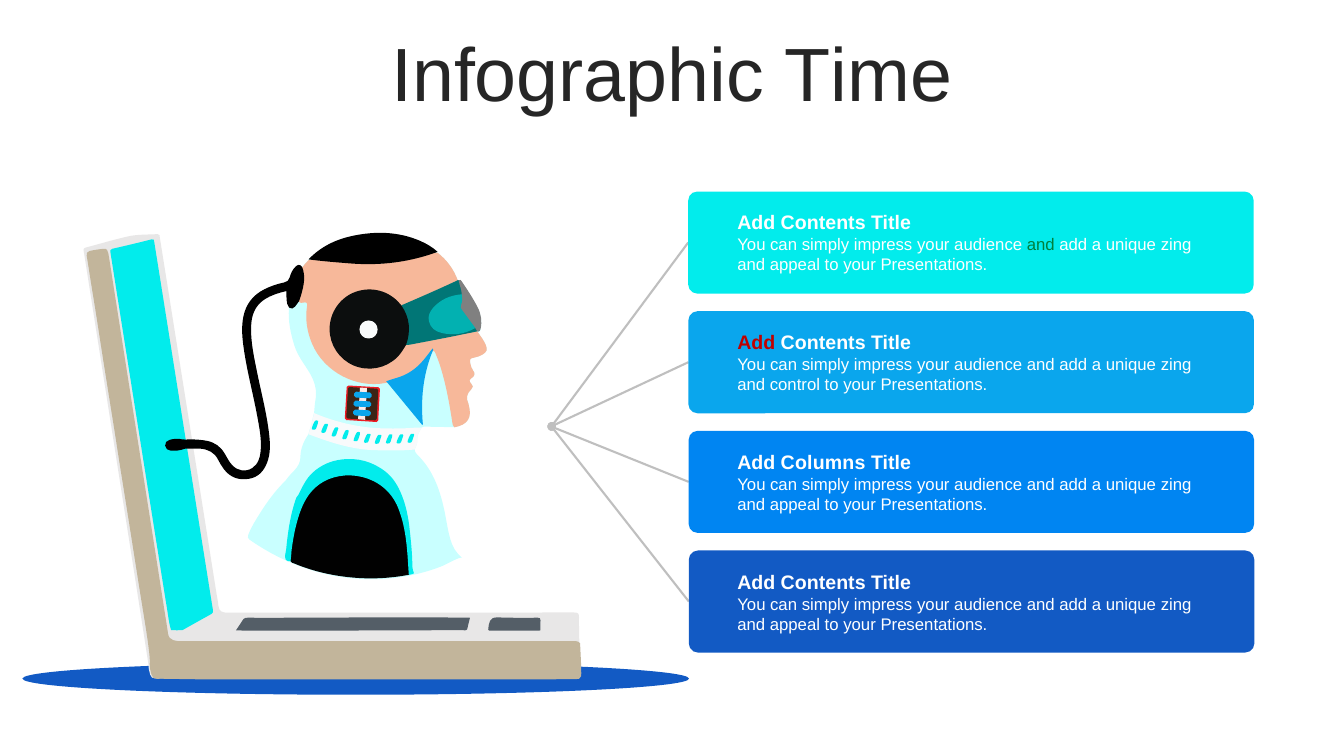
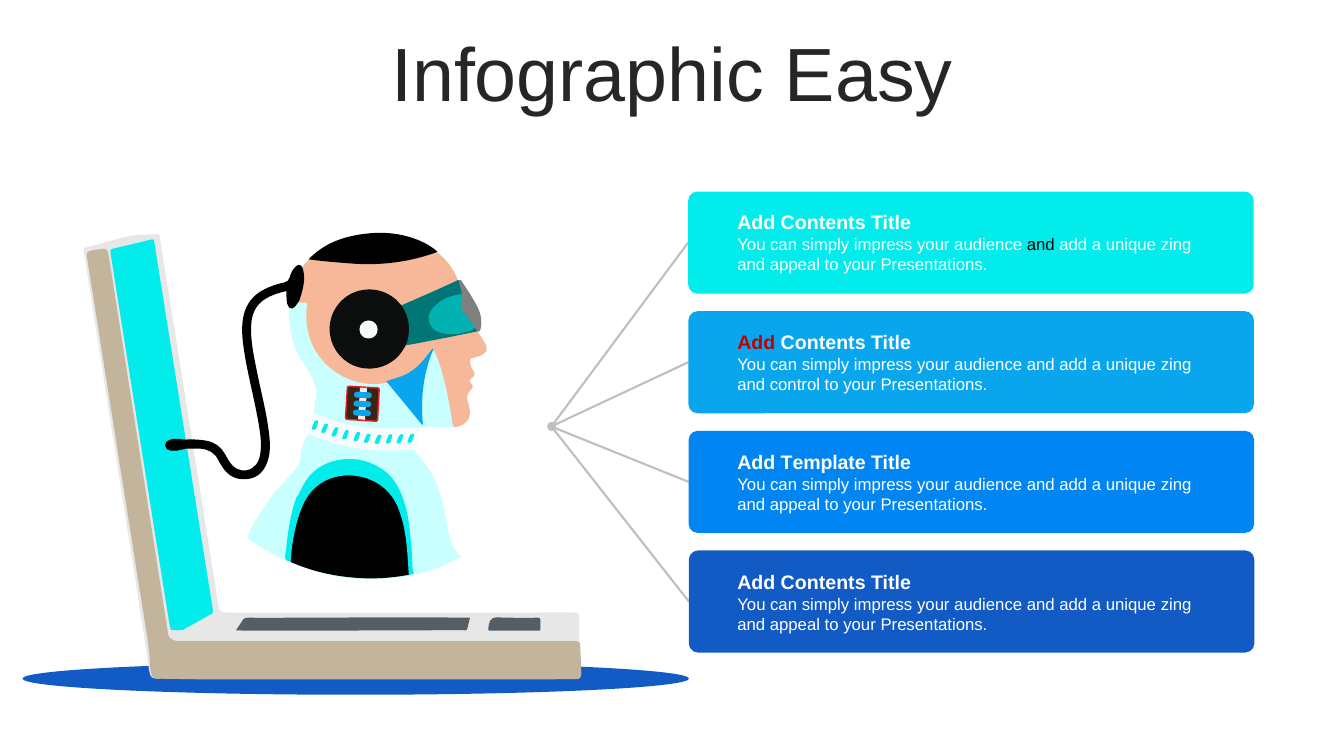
Time: Time -> Easy
and at (1041, 245) colour: green -> black
Columns: Columns -> Template
